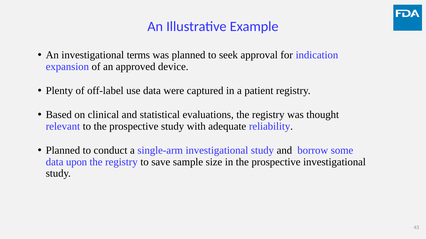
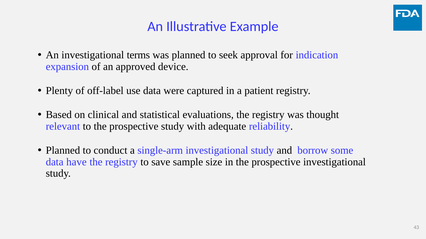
upon: upon -> have
